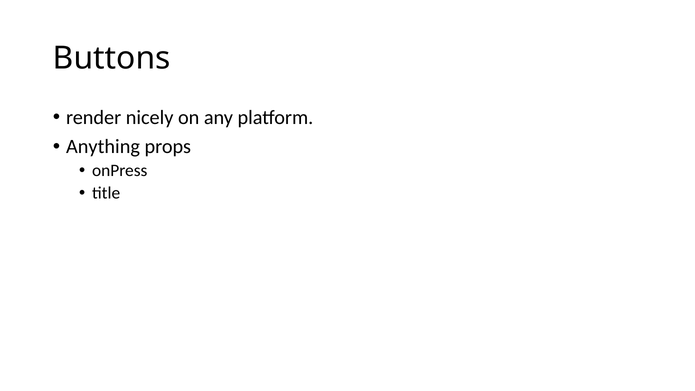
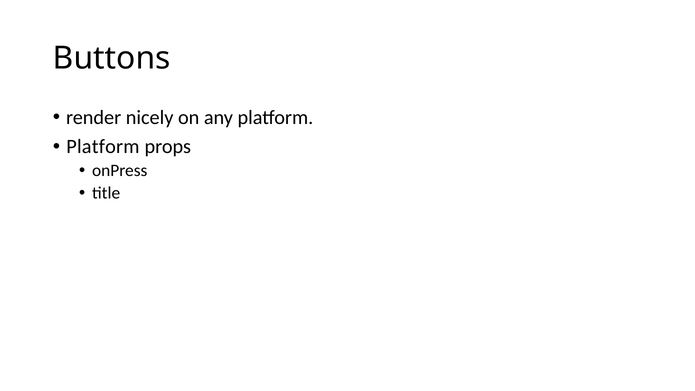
Anything at (103, 147): Anything -> Platform
